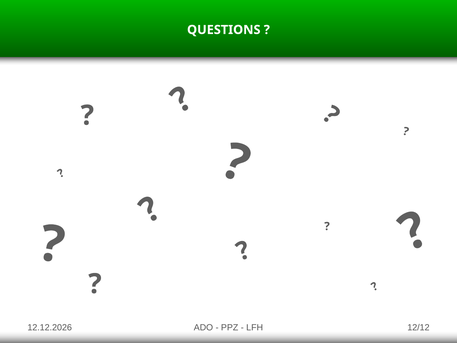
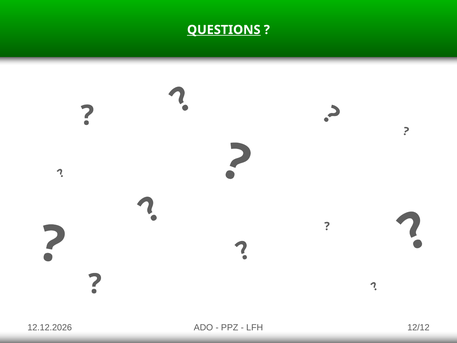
QUESTIONS underline: none -> present
